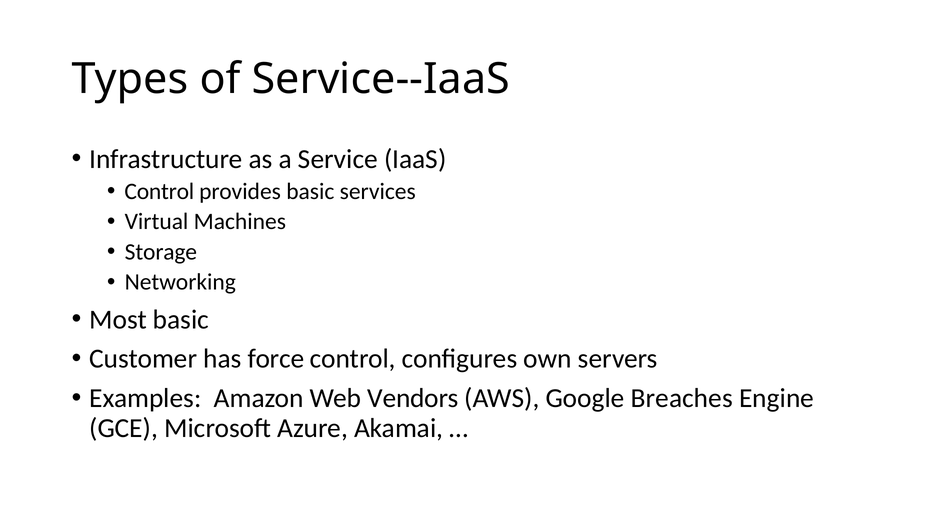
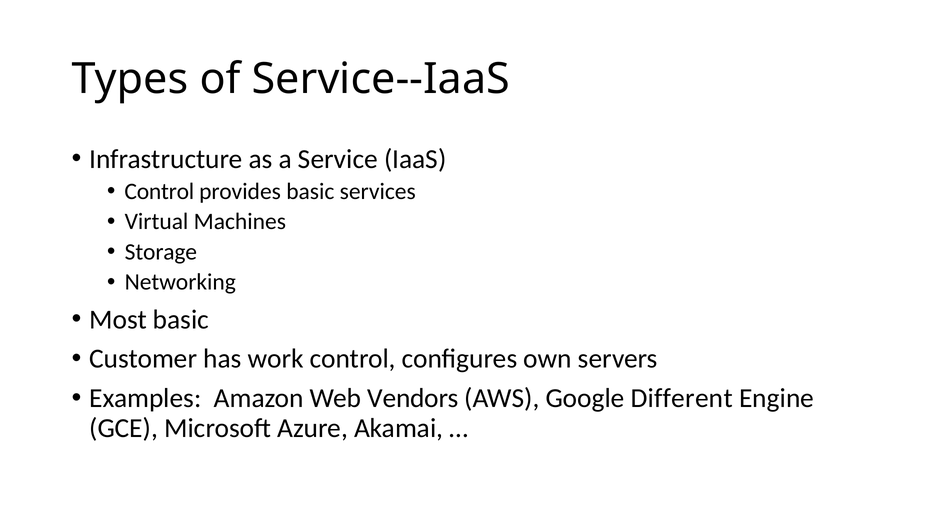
force: force -> work
Breaches: Breaches -> Different
